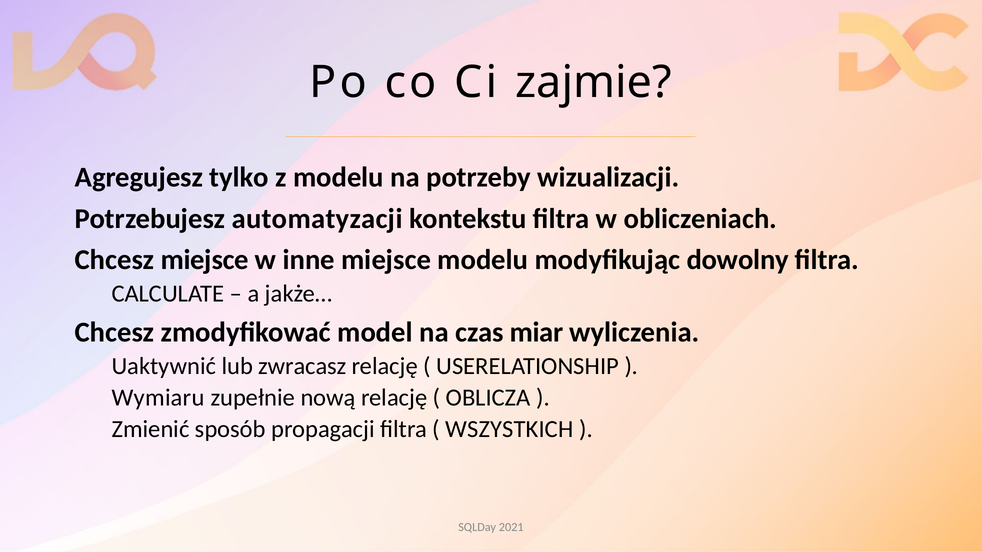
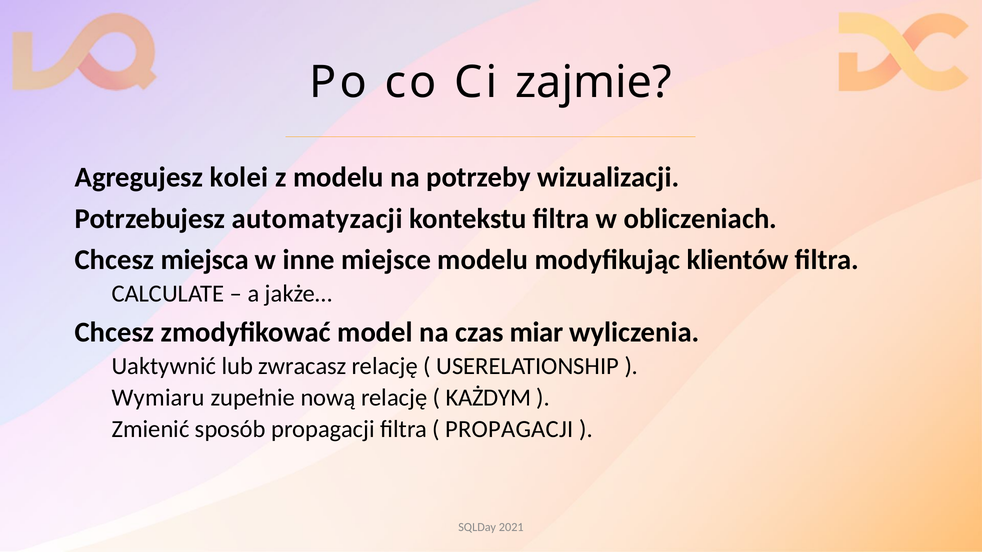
tylko: tylko -> kolei
Chcesz miejsce: miejsce -> miejsca
dowolny: dowolny -> klientów
OBLICZA: OBLICZA -> KAŻDYM
WSZYSTKICH at (509, 430): WSZYSTKICH -> PROPAGACJI
